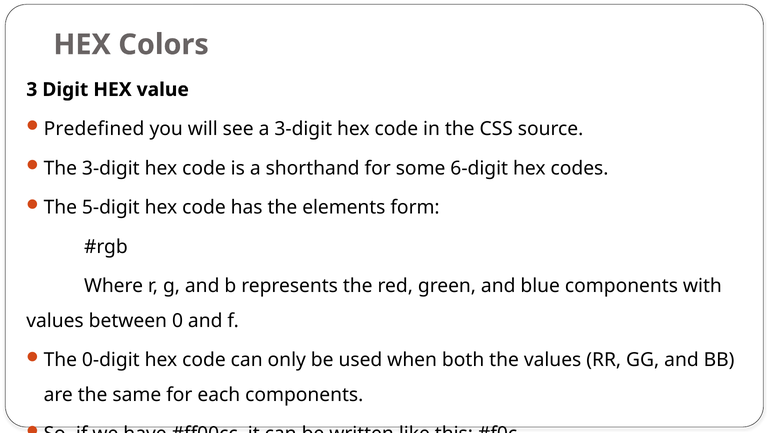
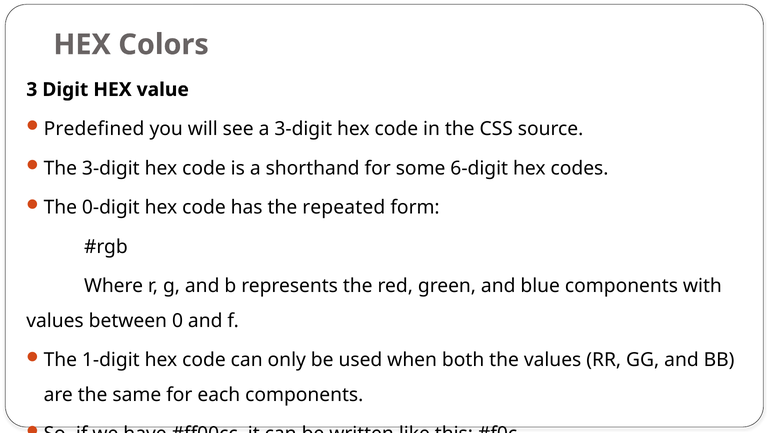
5-digit: 5-digit -> 0-digit
elements: elements -> repeated
0-digit: 0-digit -> 1-digit
